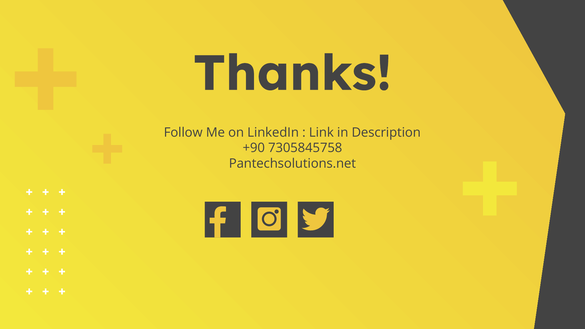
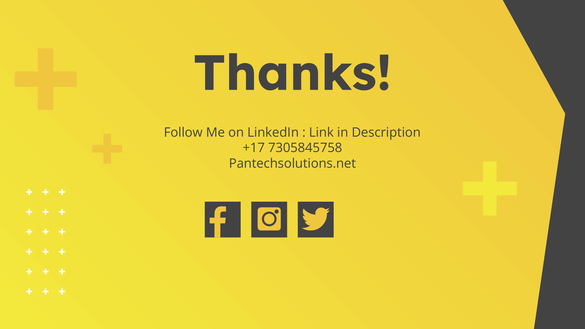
+90: +90 -> +17
